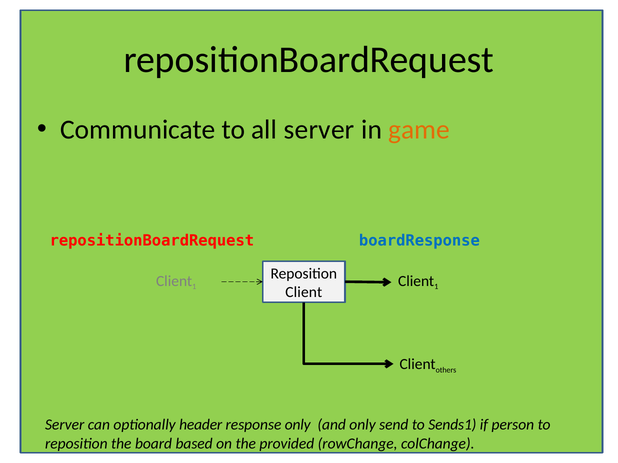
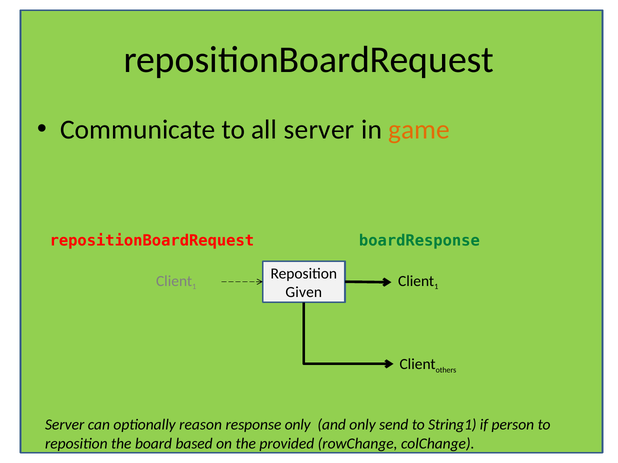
boardResponse colour: blue -> green
Client at (304, 292): Client -> Given
header: header -> reason
Sends1: Sends1 -> String1
